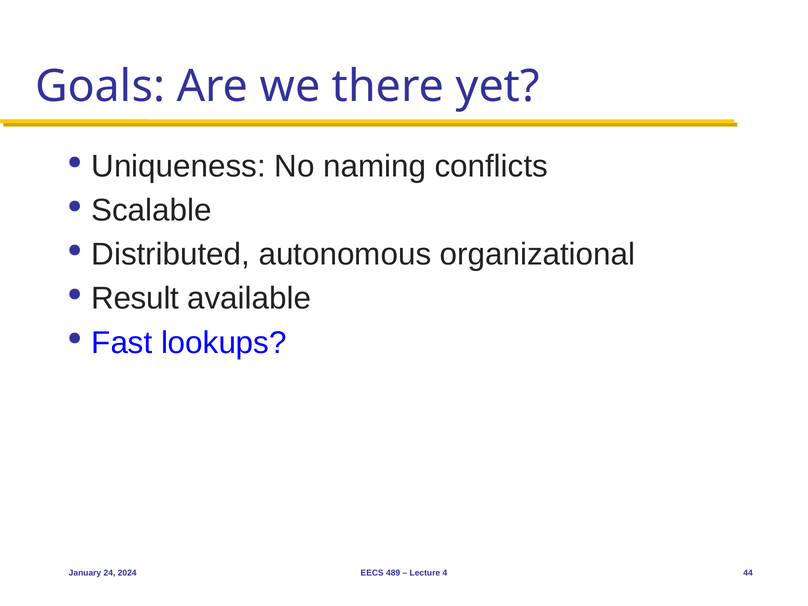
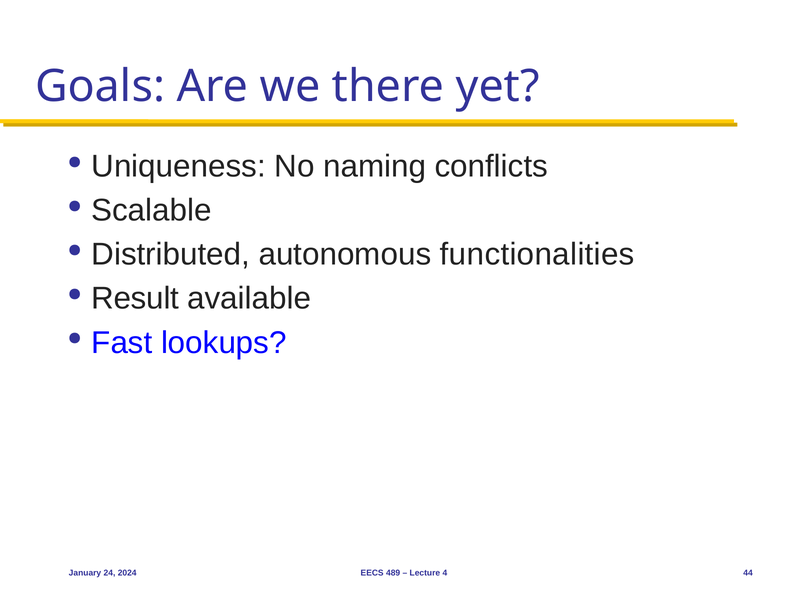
organizational: organizational -> functionalities
